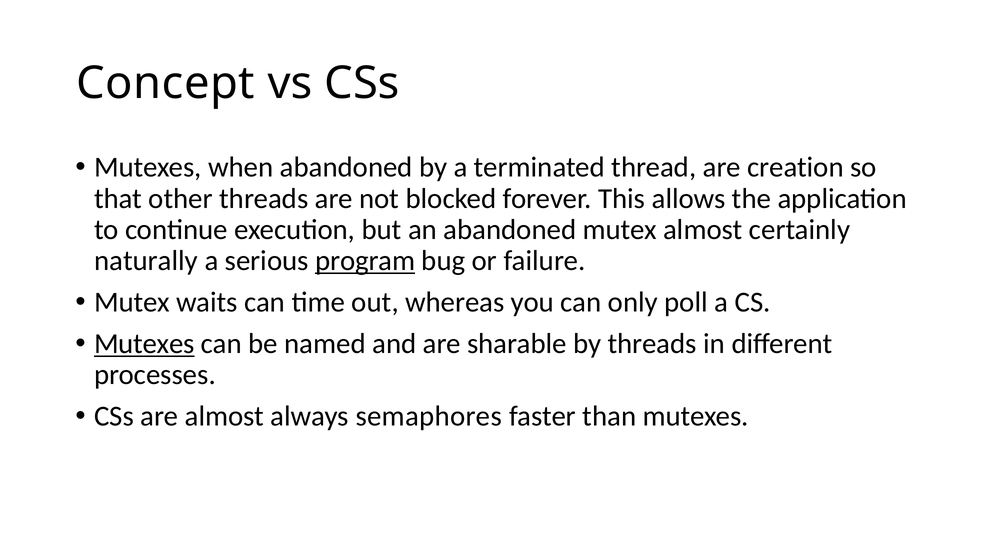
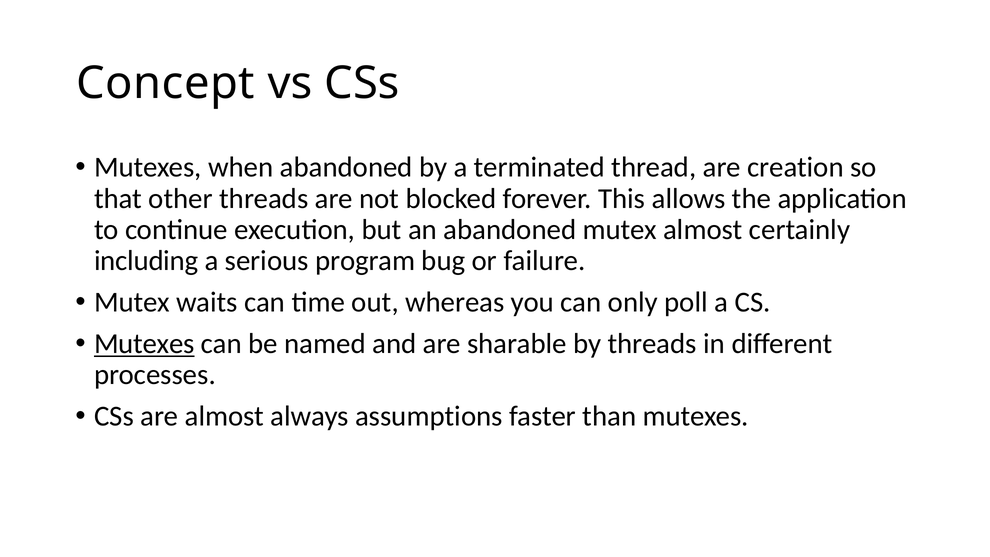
naturally: naturally -> including
program underline: present -> none
semaphores: semaphores -> assumptions
